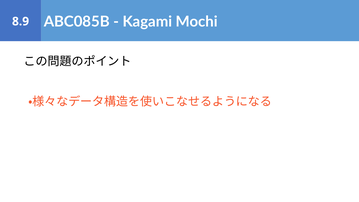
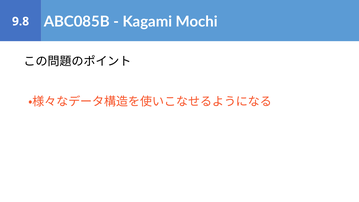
8.9: 8.9 -> 9.8
